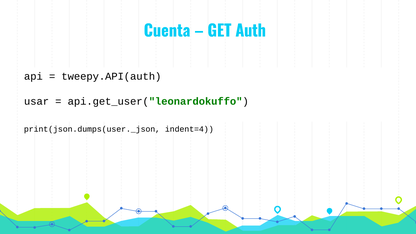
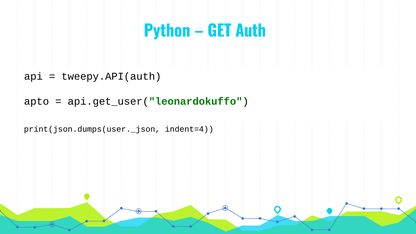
Cuenta: Cuenta -> Python
usar: usar -> apto
